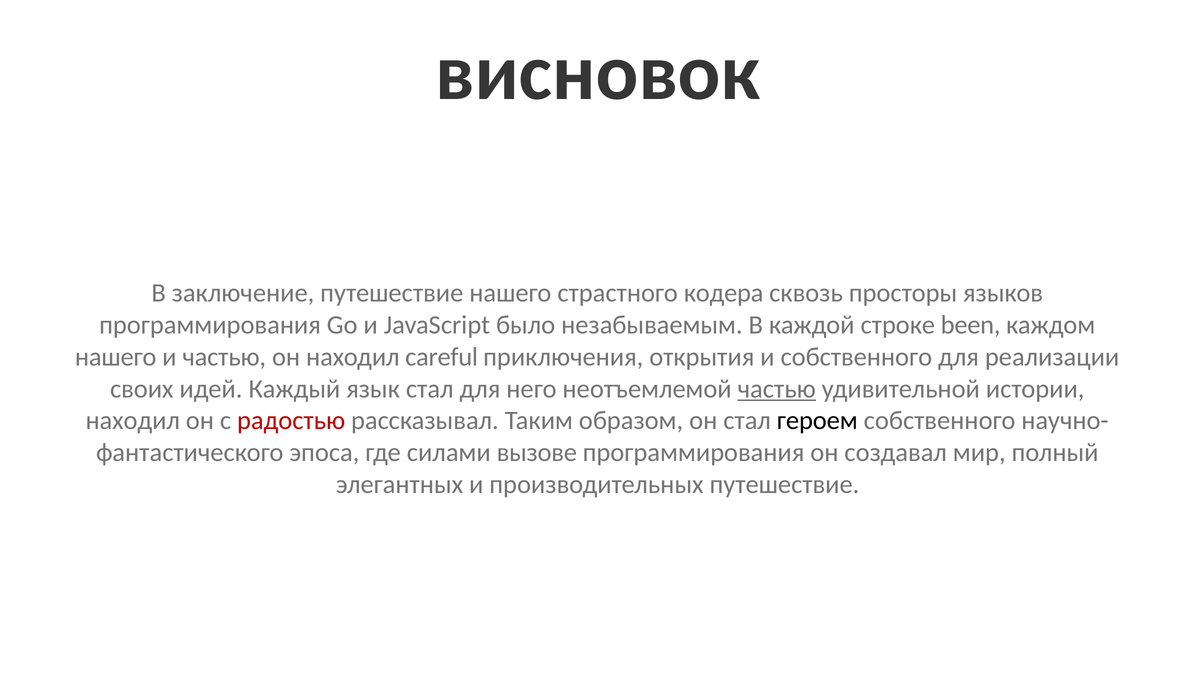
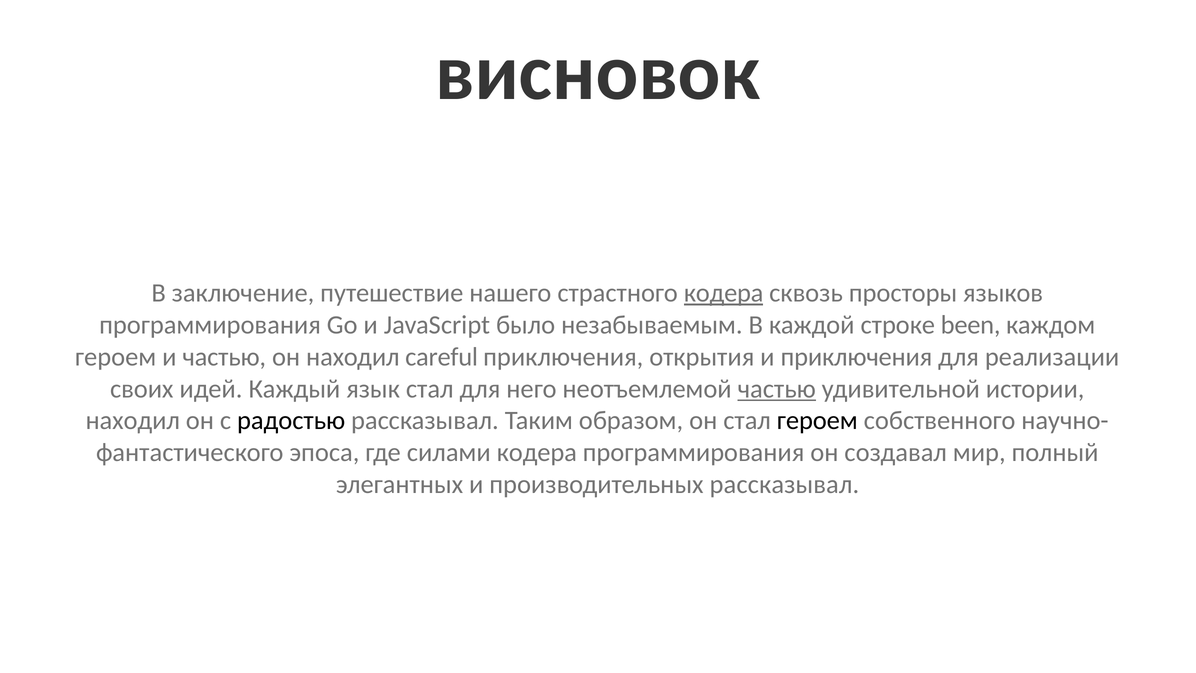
кодера at (724, 293) underline: none -> present
нашего at (116, 357): нашего -> героем
и собственного: собственного -> приключения
радостью colour: red -> black
силами вызове: вызове -> кодера
производительных путешествие: путешествие -> рассказывал
